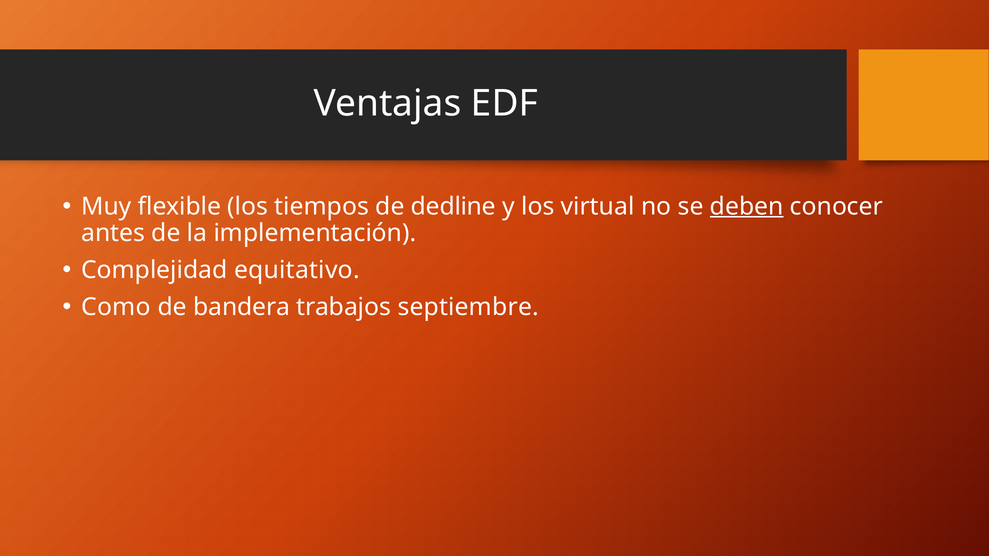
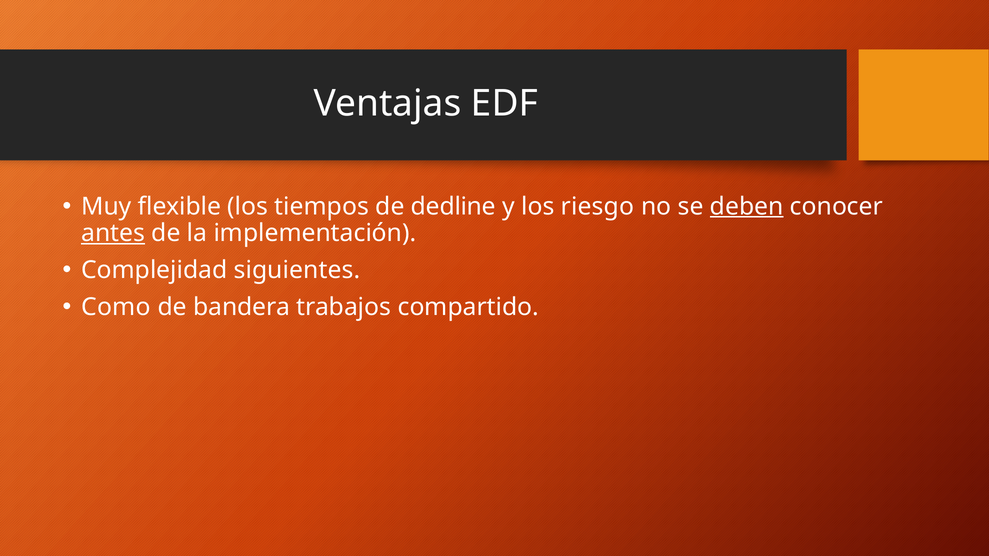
virtual: virtual -> riesgo
antes underline: none -> present
equitativo: equitativo -> siguientes
septiembre: septiembre -> compartido
